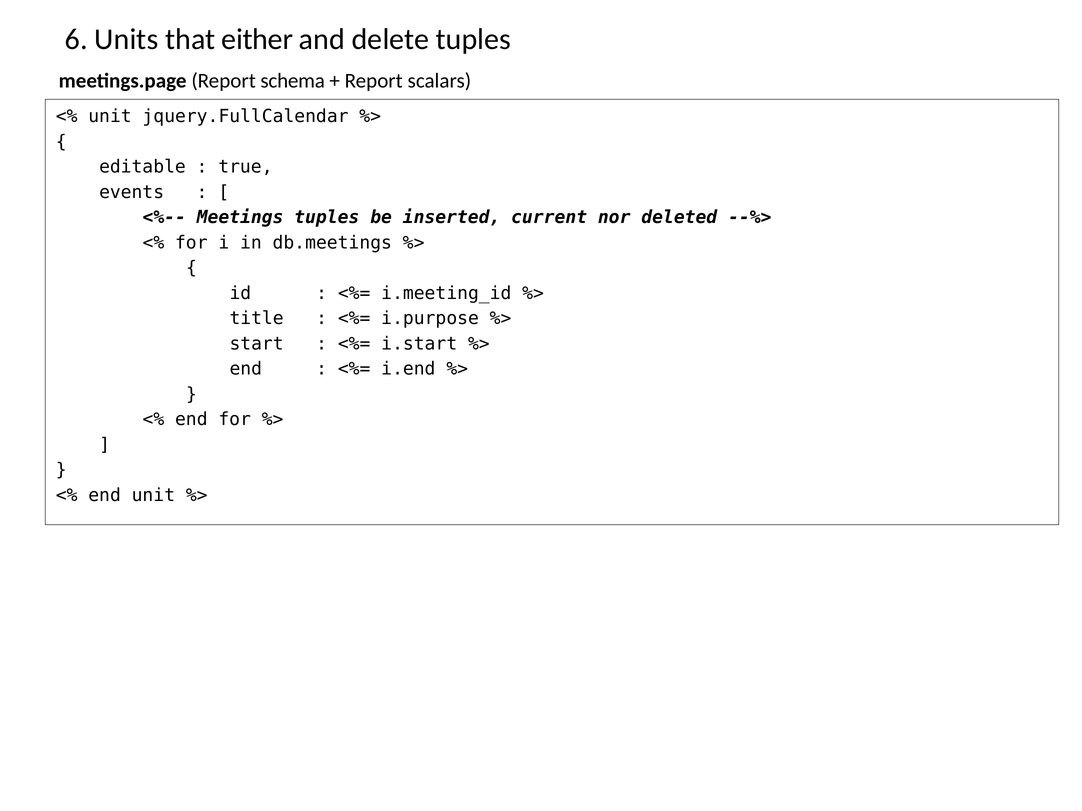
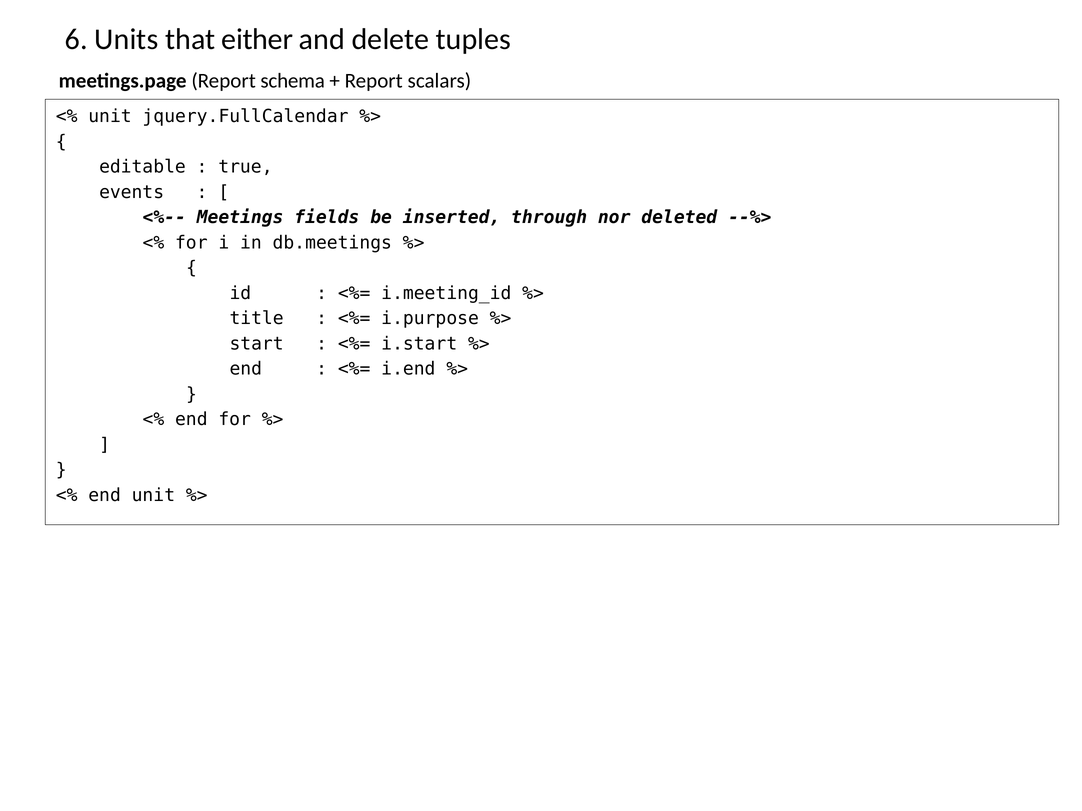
Meetings tuples: tuples -> fields
current: current -> through
